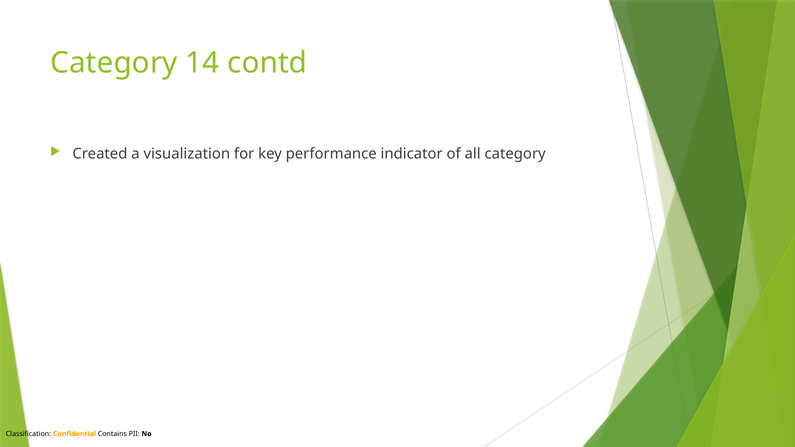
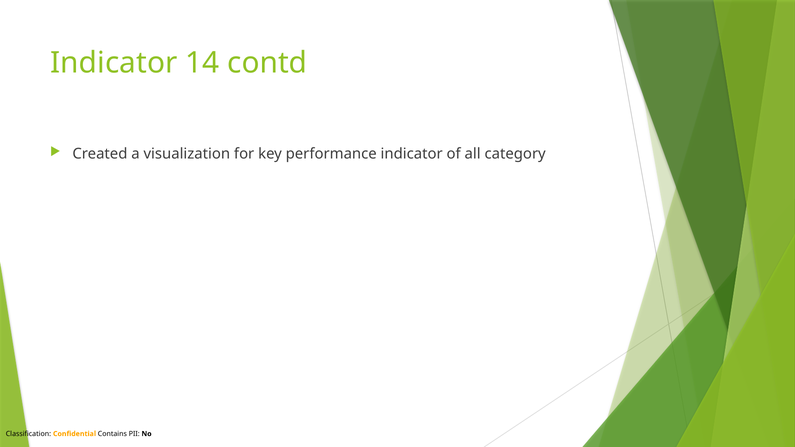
Category at (114, 63): Category -> Indicator
